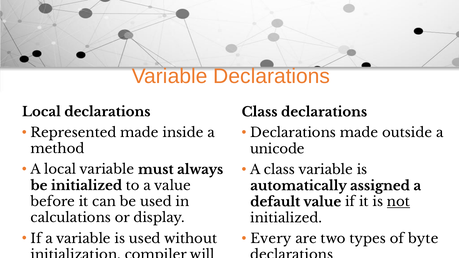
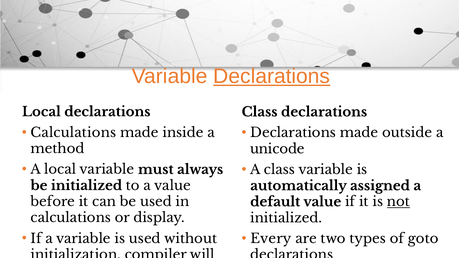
Declarations at (272, 76) underline: none -> present
Represented at (73, 133): Represented -> Calculations
byte: byte -> goto
